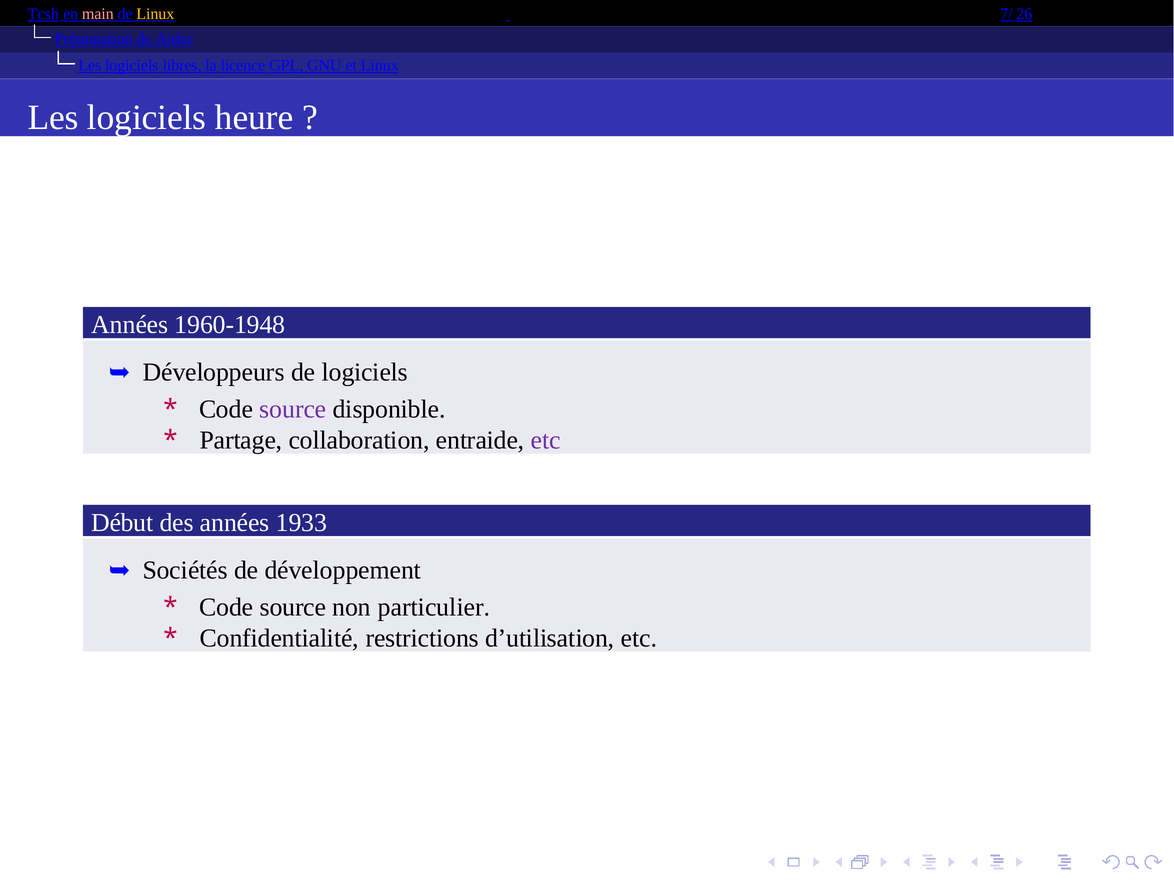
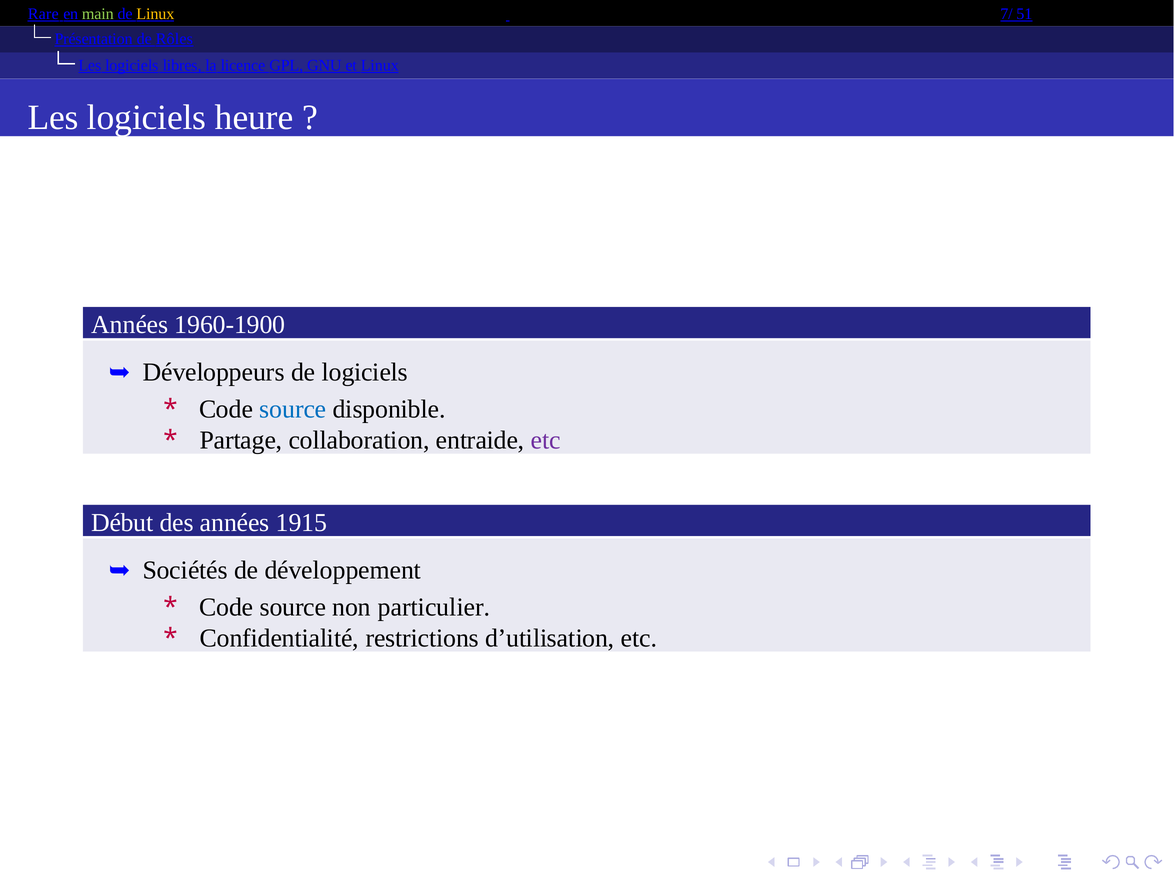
Tcsh: Tcsh -> Rare
main colour: pink -> light green
26: 26 -> 51
Aider: Aider -> Rôles
1960-1948: 1960-1948 -> 1960-1900
source at (293, 409) colour: purple -> blue
1933: 1933 -> 1915
